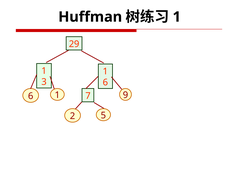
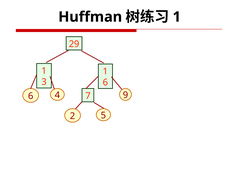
6 1: 1 -> 4
